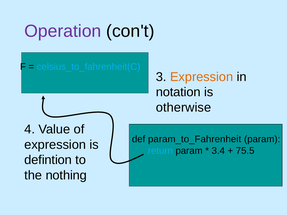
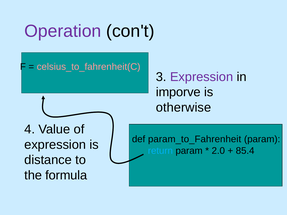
celsius_to_fahrenheit(C colour: light blue -> pink
Expression at (202, 77) colour: orange -> purple
notation: notation -> imporve
3.4: 3.4 -> 2.0
75.5: 75.5 -> 85.4
defintion: defintion -> distance
nothing: nothing -> formula
